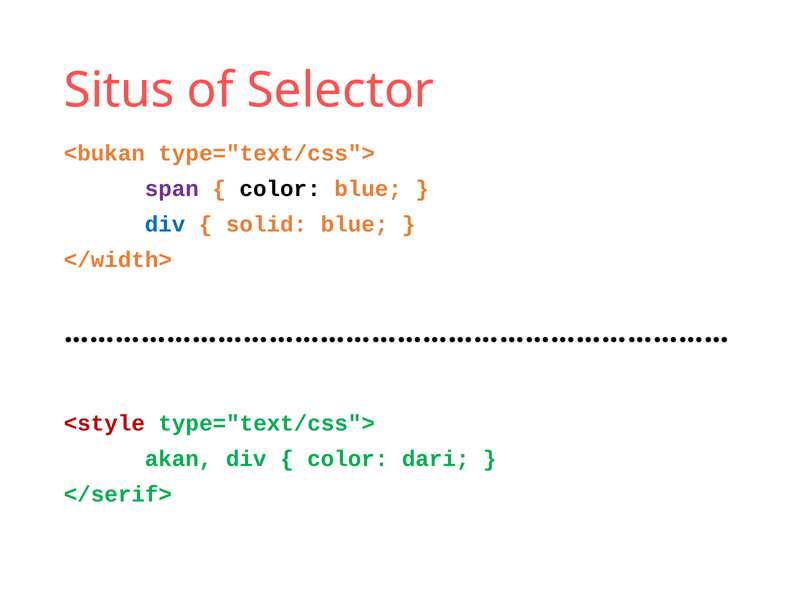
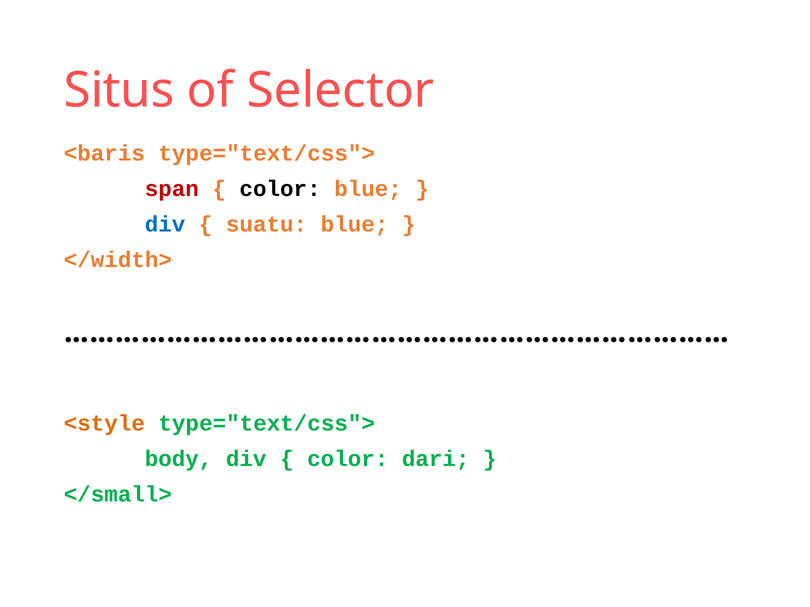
<bukan: <bukan -> <baris
span colour: purple -> red
solid: solid -> suatu
<style colour: red -> orange
akan: akan -> body
</serif>: </serif> -> </small>
